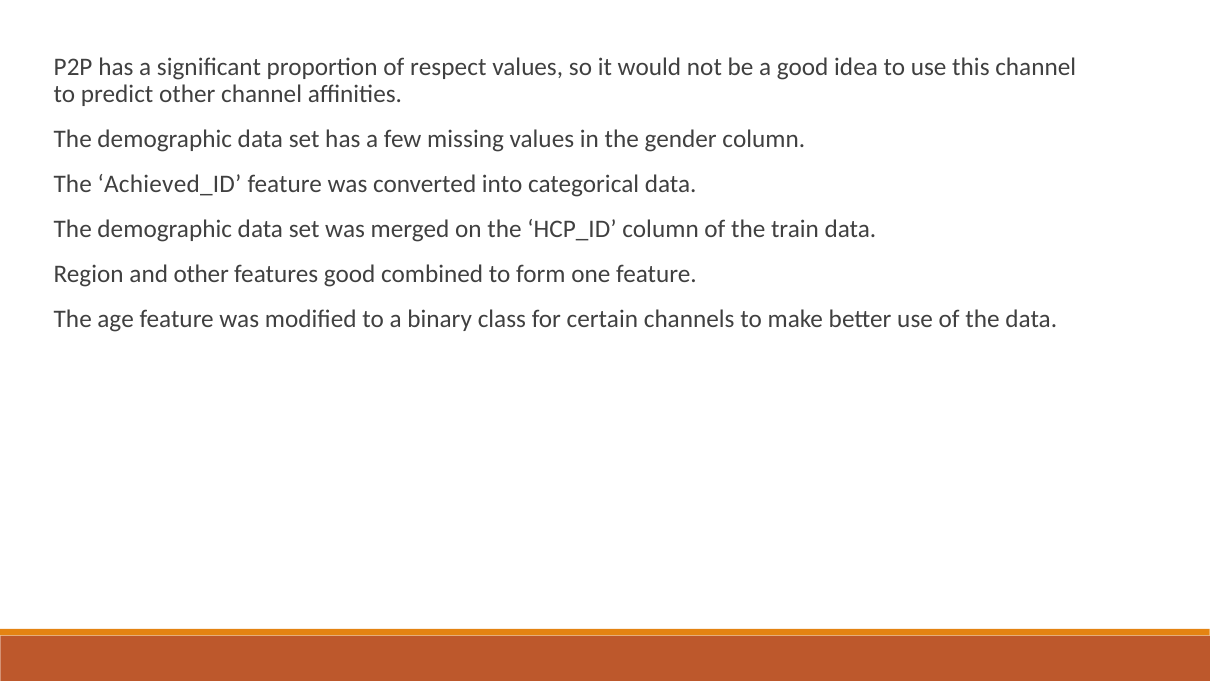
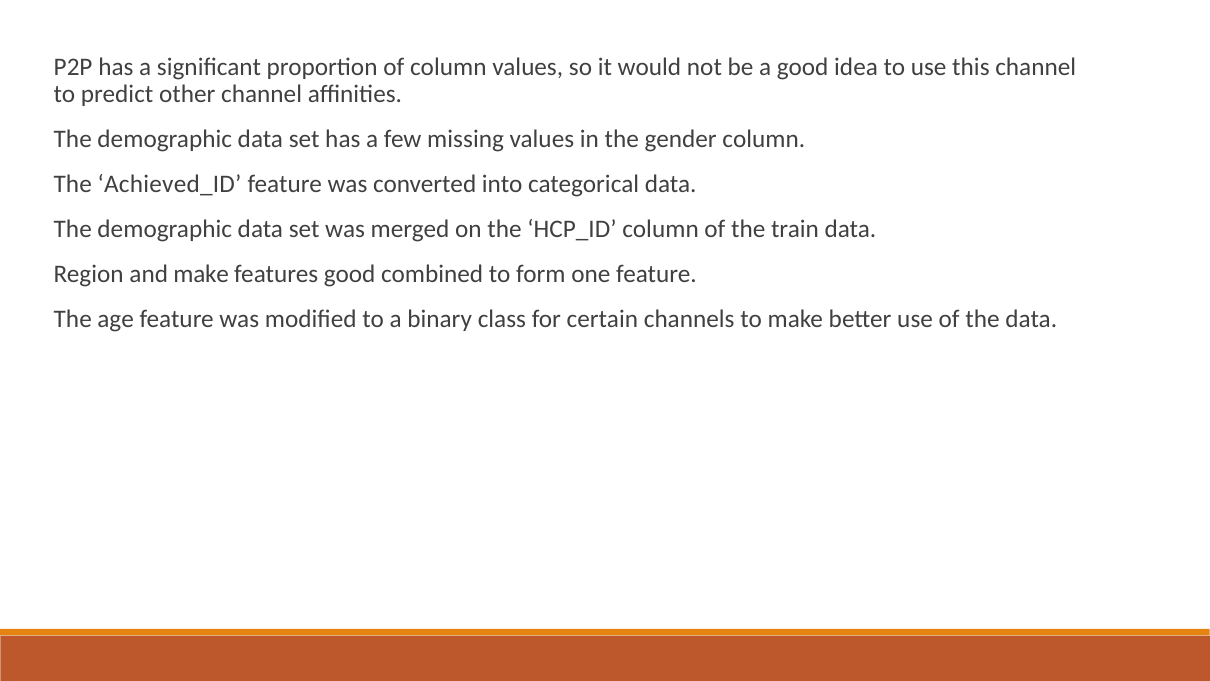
of respect: respect -> column
and other: other -> make
